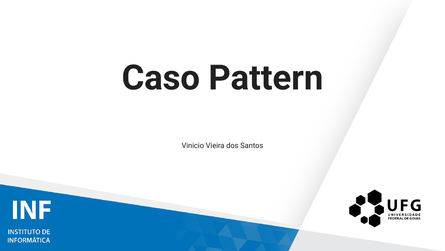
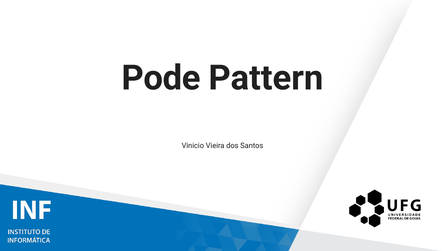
Caso: Caso -> Pode
